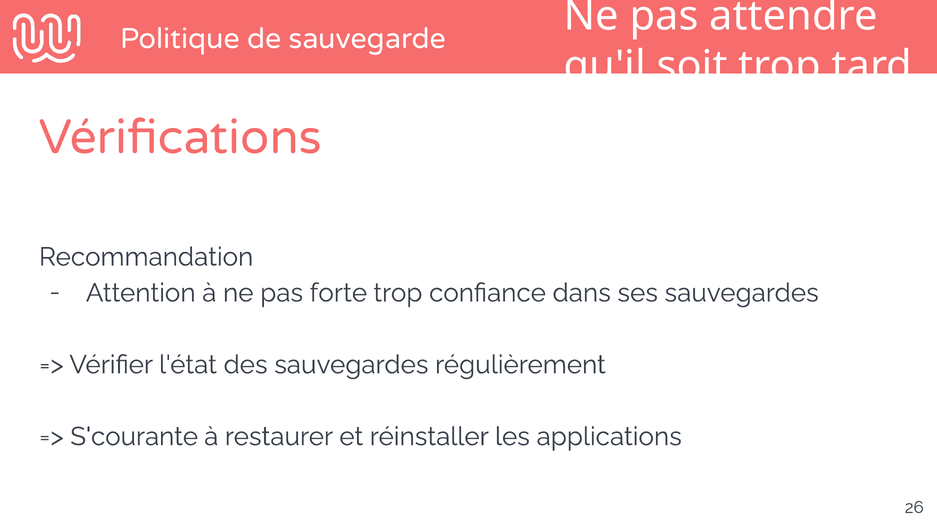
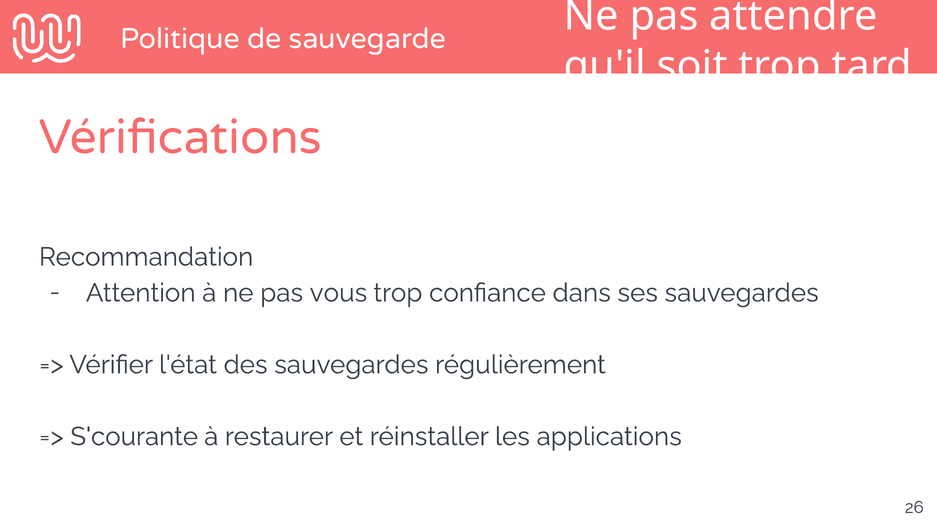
forte: forte -> vous
